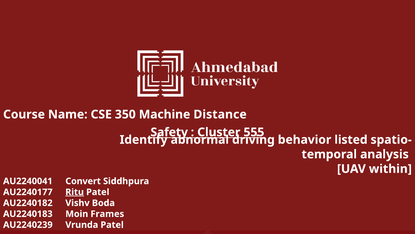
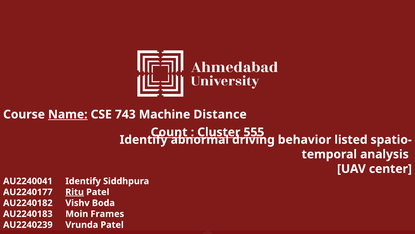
Name underline: none -> present
350: 350 -> 743
Safety: Safety -> Count
within: within -> center
AU2240041 Convert: Convert -> Identify
